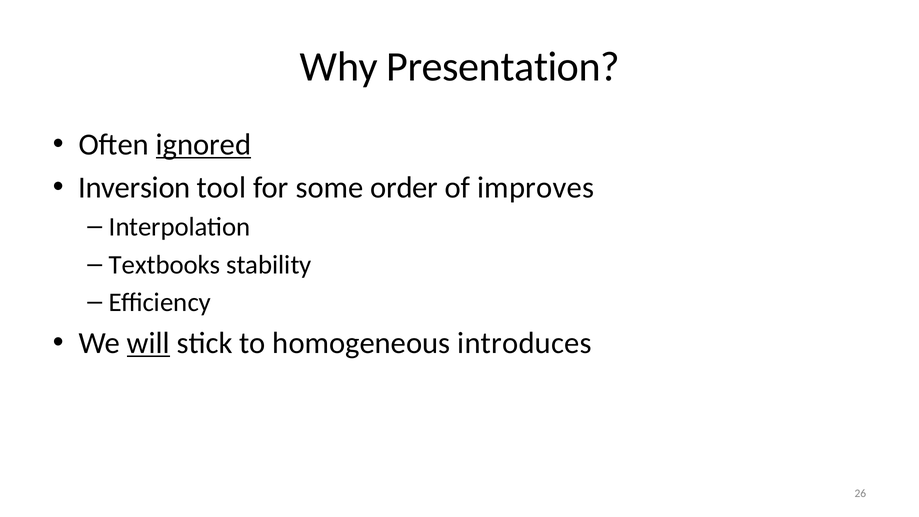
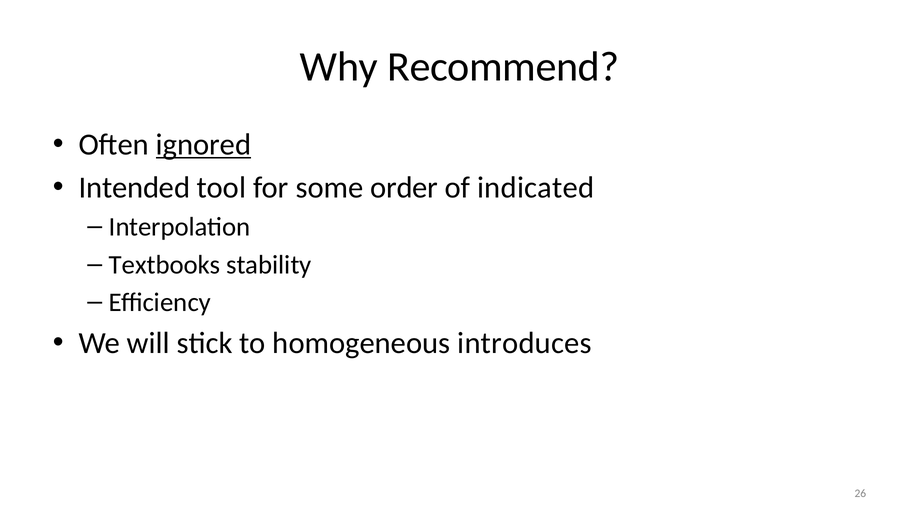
Presentation: Presentation -> Recommend
Inversion: Inversion -> Intended
improves: improves -> indicated
will underline: present -> none
